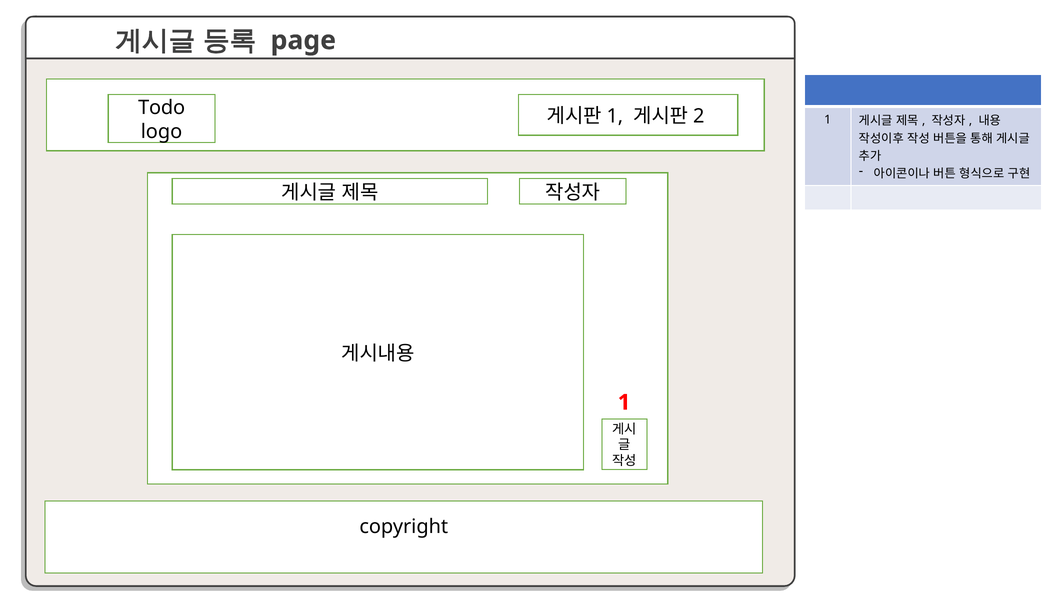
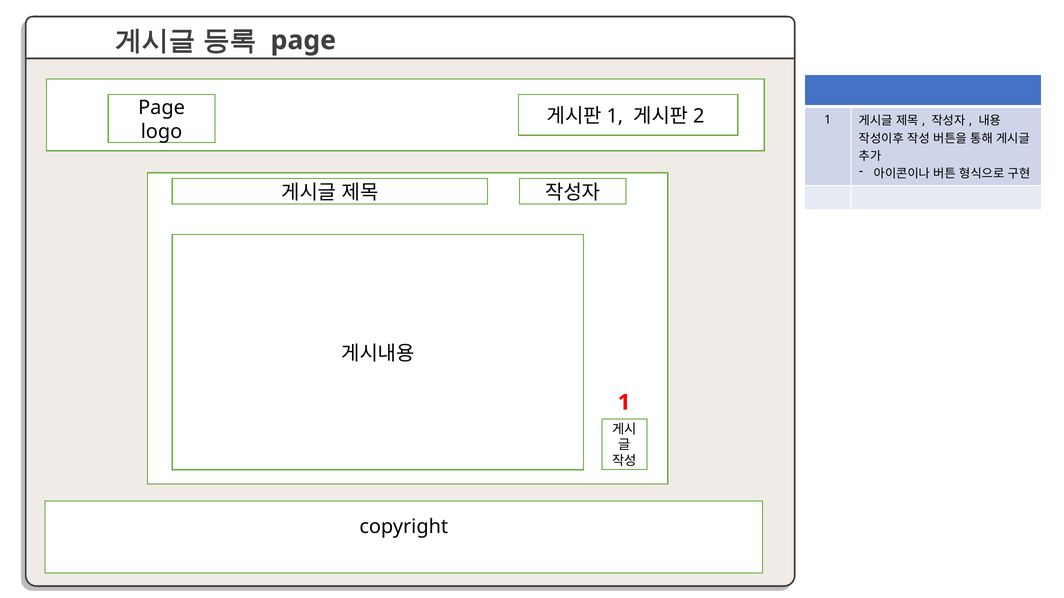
Todo at (162, 108): Todo -> Page
